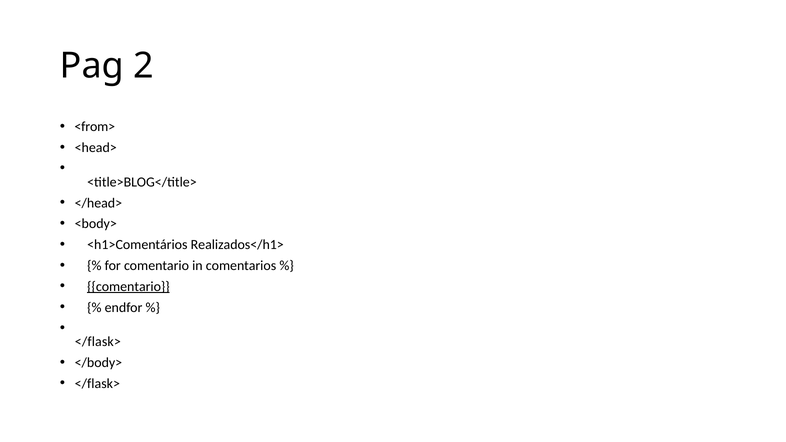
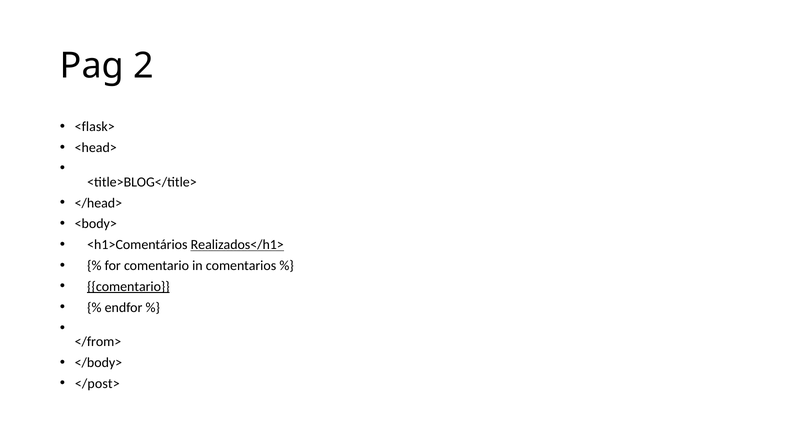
<from>: <from> -> <flask>
Realizados</h1> underline: none -> present
</flask> at (98, 342): </flask> -> </from>
</flask> at (97, 384): </flask> -> </post>
